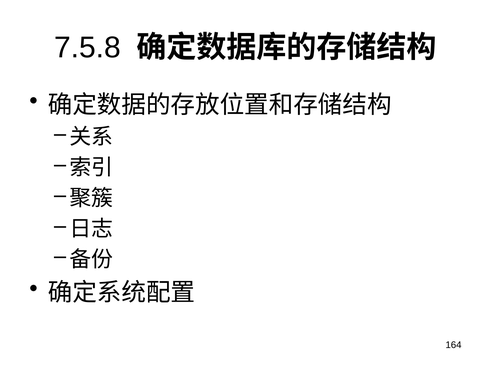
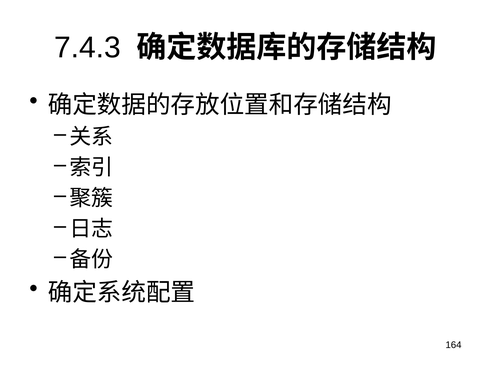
7.5.8: 7.5.8 -> 7.4.3
